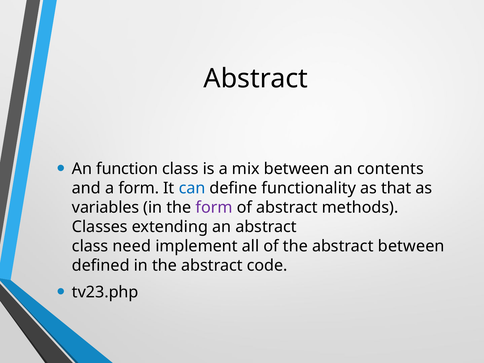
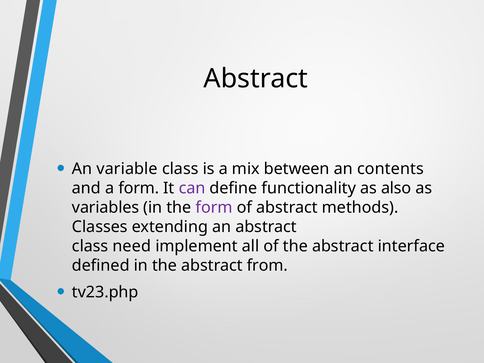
function: function -> variable
can colour: blue -> purple
that: that -> also
abstract between: between -> interface
code: code -> from
